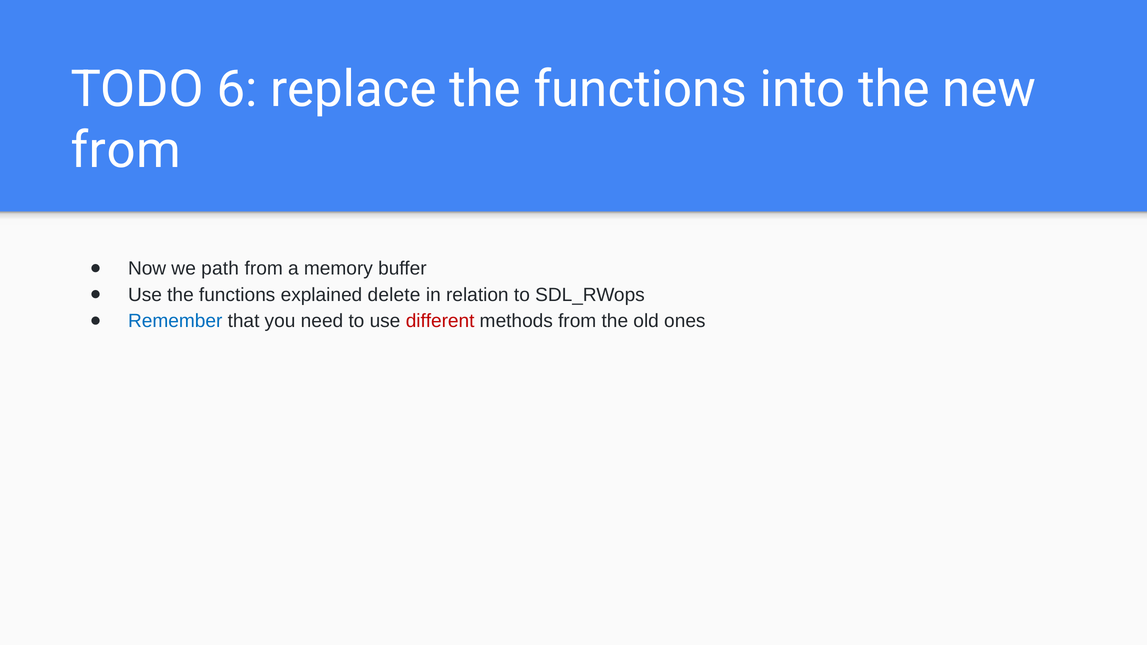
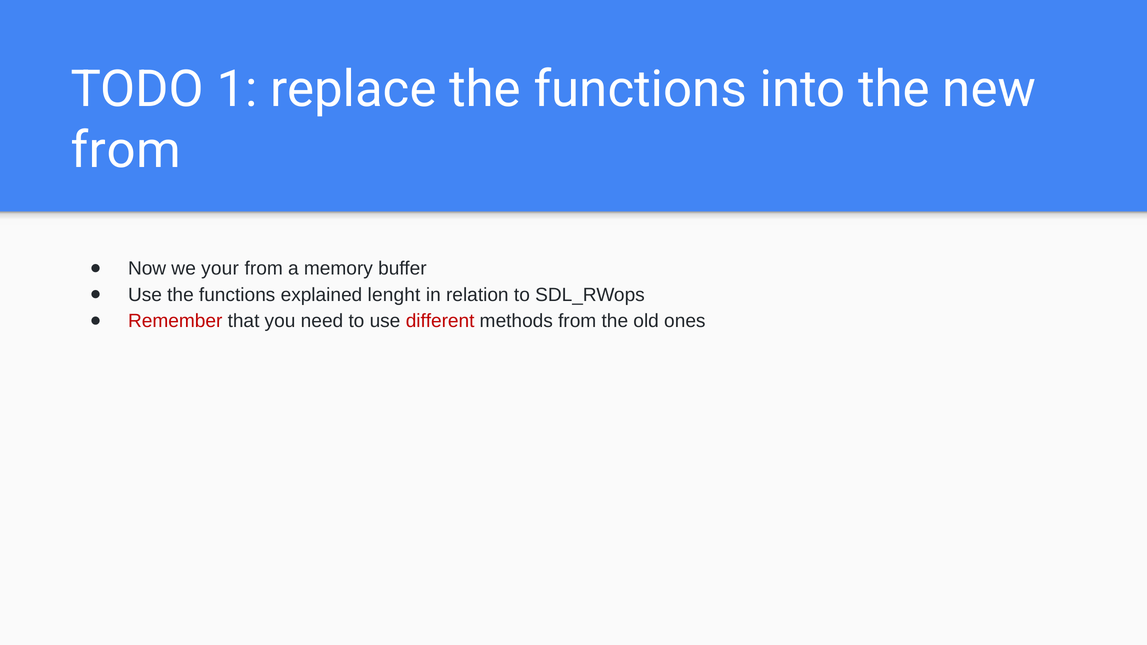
6: 6 -> 1
path: path -> your
delete: delete -> lenght
Remember colour: blue -> red
